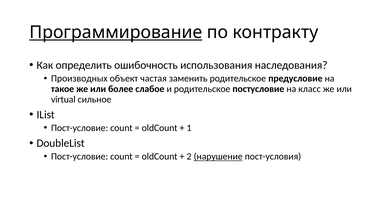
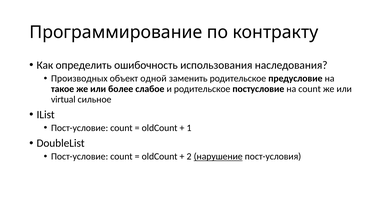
Программирование underline: present -> none
частая: частая -> одной
на класс: класс -> count
